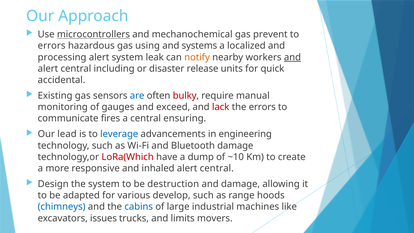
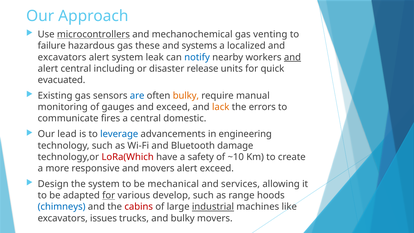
prevent: prevent -> venting
errors at (52, 46): errors -> failure
using: using -> these
processing at (62, 57): processing -> excavators
notify colour: orange -> blue
accidental: accidental -> evacuated
bulky at (186, 96) colour: red -> orange
lack colour: red -> orange
ensuring: ensuring -> domestic
dump: dump -> safety
and inhaled: inhaled -> movers
central at (217, 168): central -> exceed
destruction: destruction -> mechanical
and damage: damage -> services
for at (109, 195) underline: none -> present
cabins colour: blue -> red
industrial underline: none -> present
and limits: limits -> bulky
